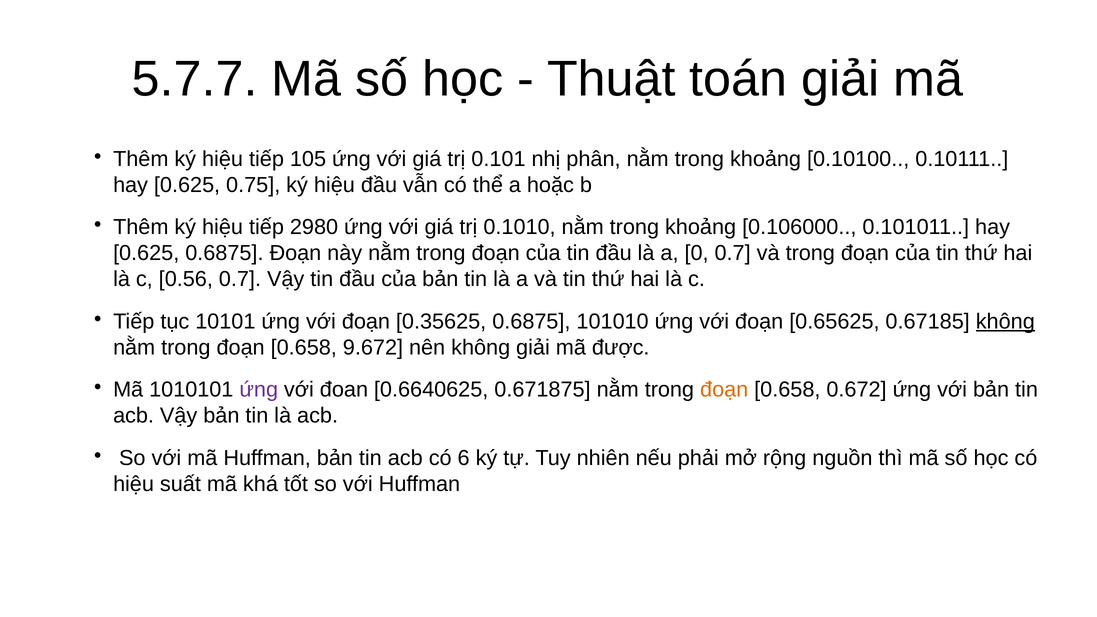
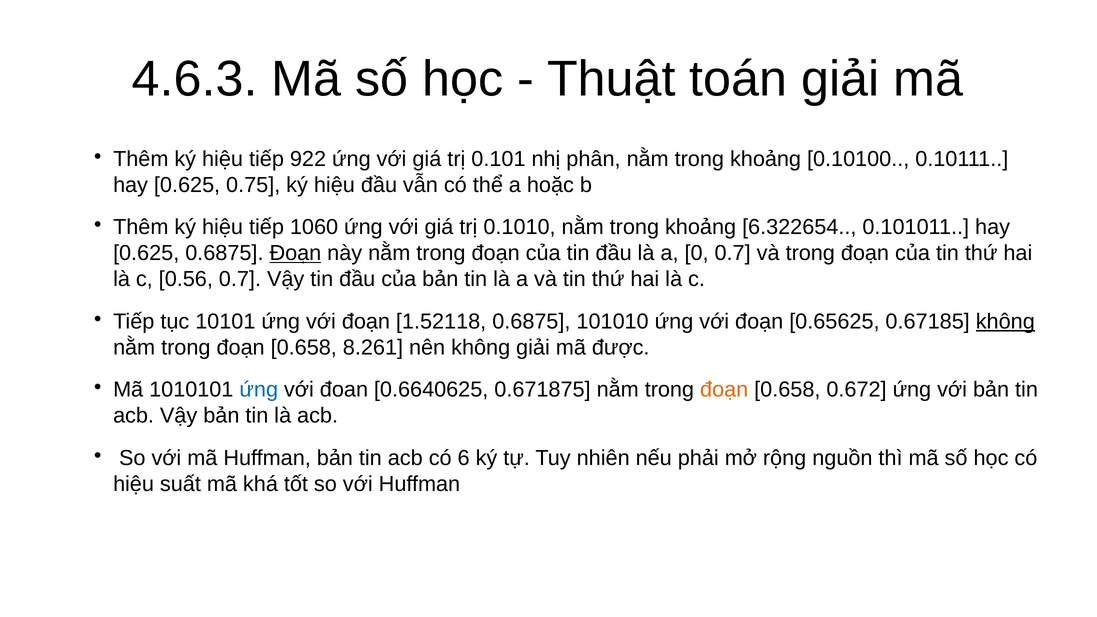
5.7.7: 5.7.7 -> 4.6.3
105: 105 -> 922
2980: 2980 -> 1060
0.106000: 0.106000 -> 6.322654
Đoạn at (295, 253) underline: none -> present
0.35625: 0.35625 -> 1.52118
9.672: 9.672 -> 8.261
ứng at (259, 390) colour: purple -> blue
